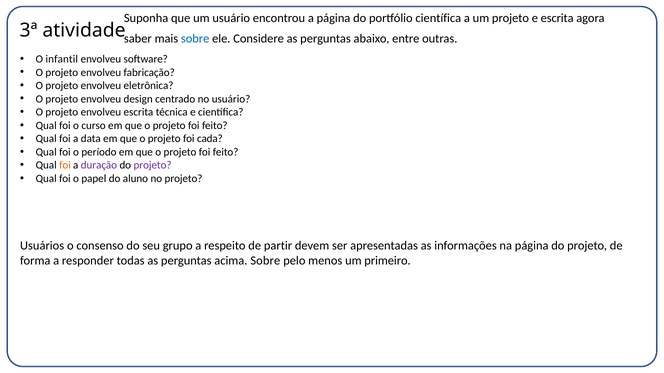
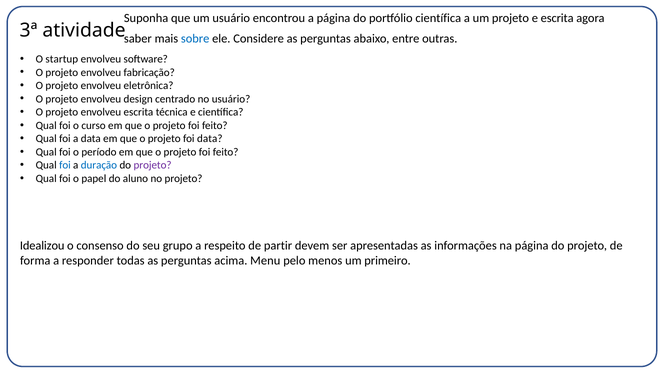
infantil: infantil -> startup
foi cada: cada -> data
foi at (65, 165) colour: orange -> blue
duração colour: purple -> blue
Usuários: Usuários -> Idealizou
acima Sobre: Sobre -> Menu
